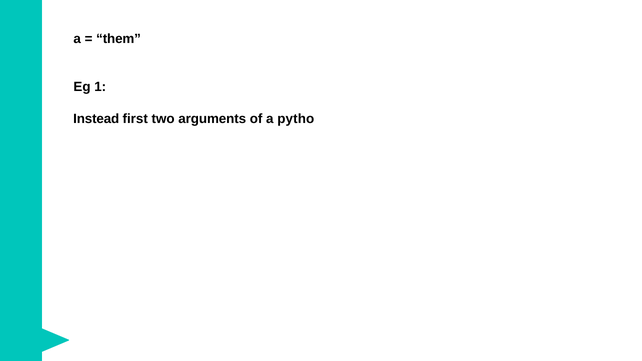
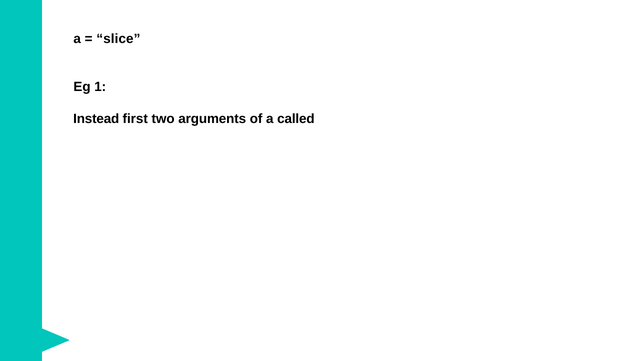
them: them -> slice
pytho: pytho -> called
